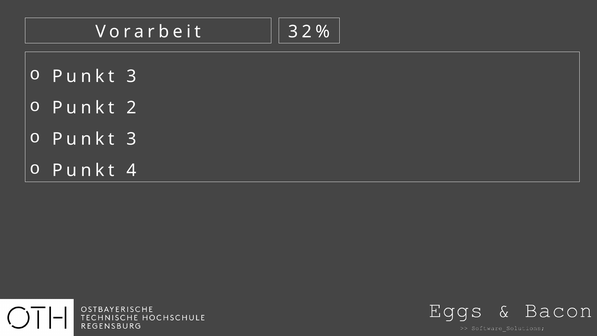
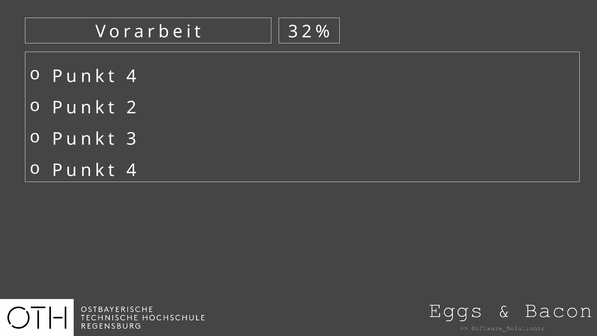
3 at (131, 76): 3 -> 4
